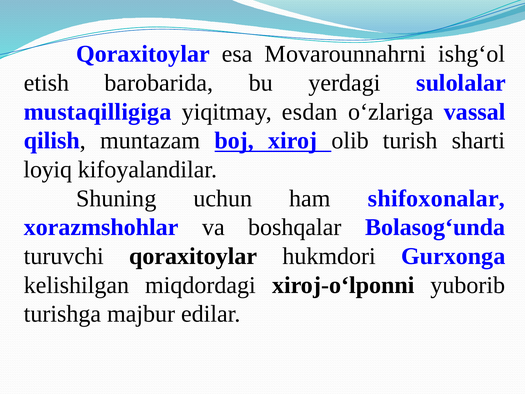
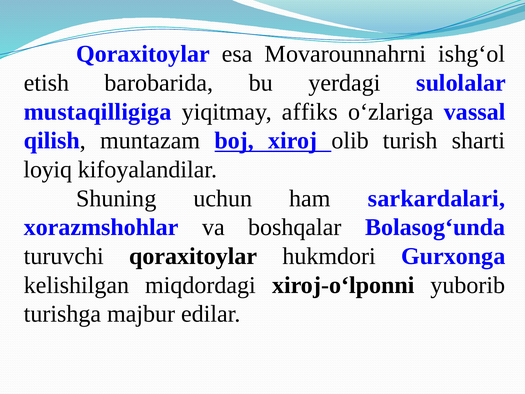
esdan: esdan -> affiks
shifoxonalar: shifoxonalar -> sarkardalari
